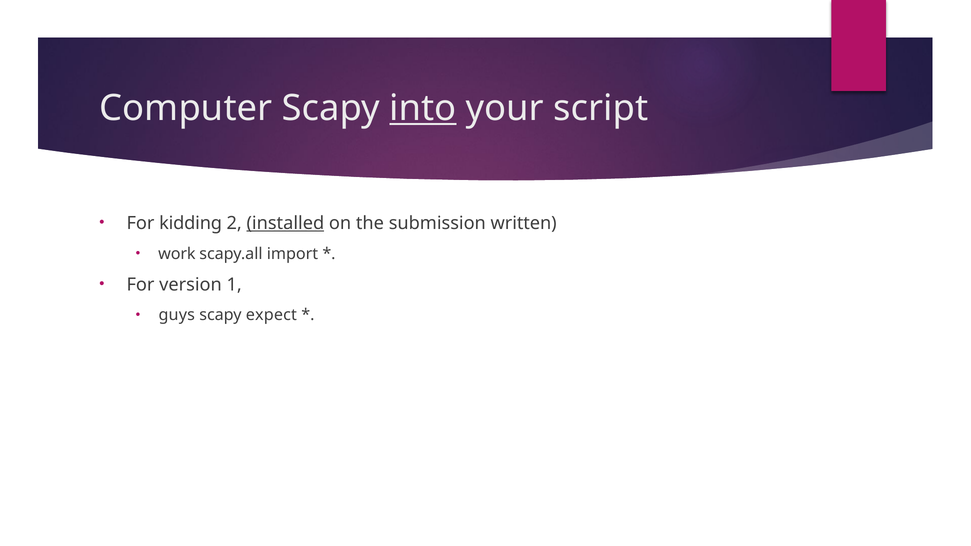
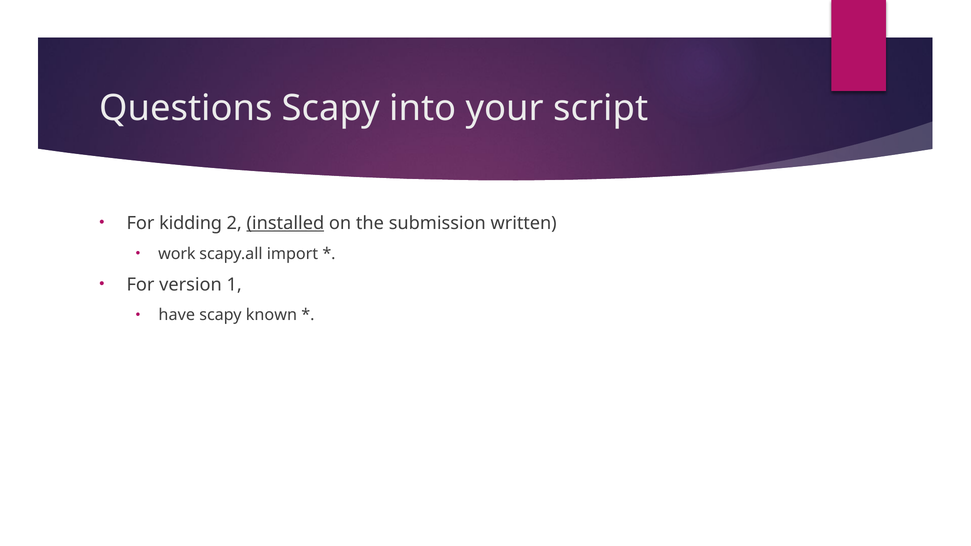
Computer: Computer -> Questions
into underline: present -> none
guys: guys -> have
expect: expect -> known
